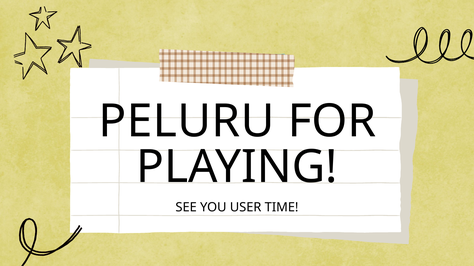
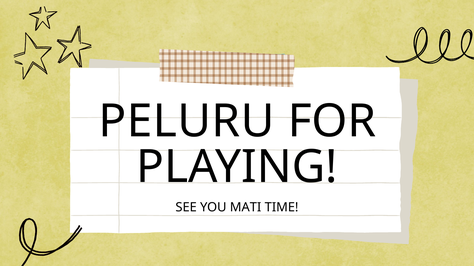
USER: USER -> MATI
